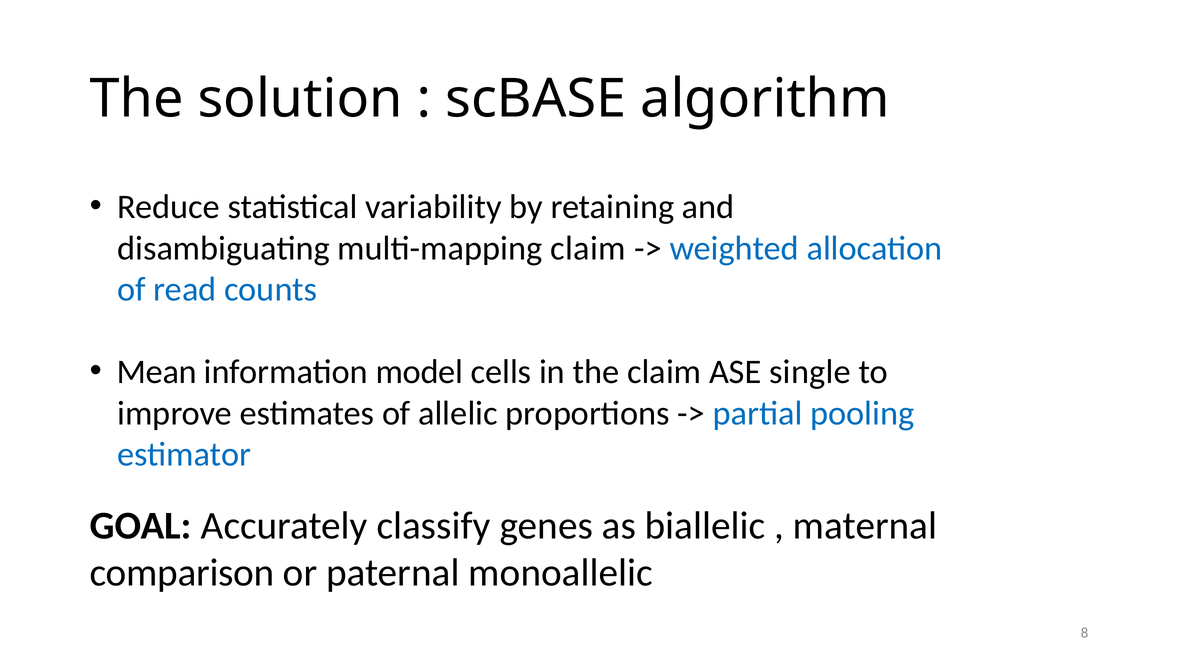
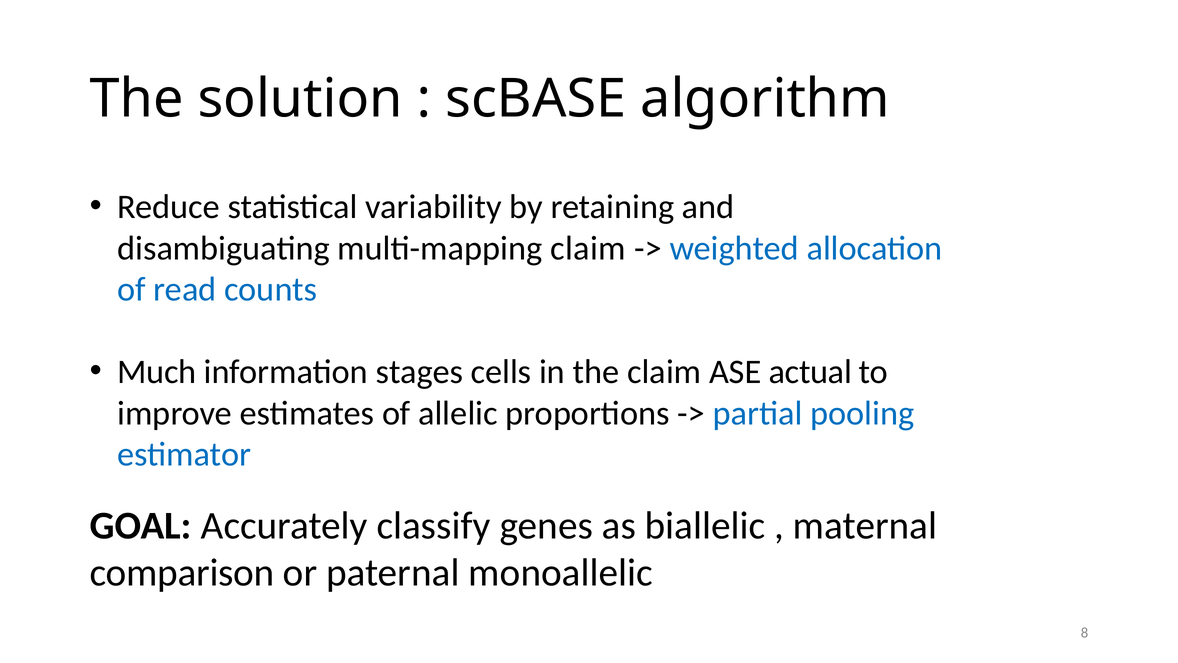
Mean: Mean -> Much
model: model -> stages
single: single -> actual
